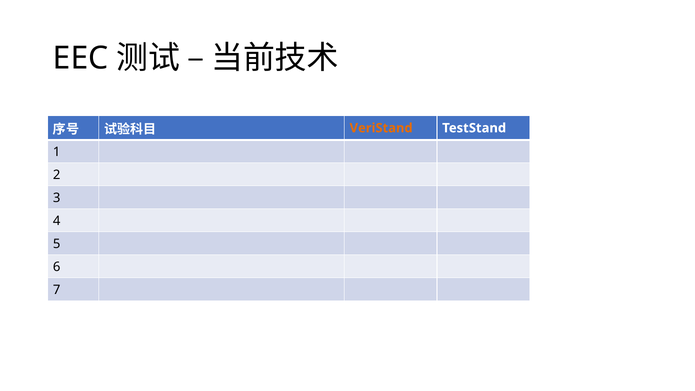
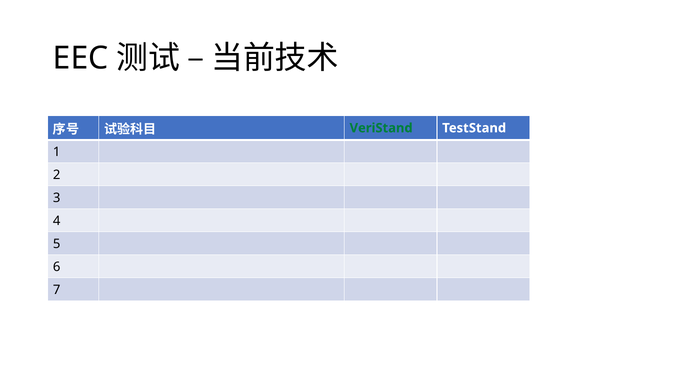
VeriStand colour: orange -> green
